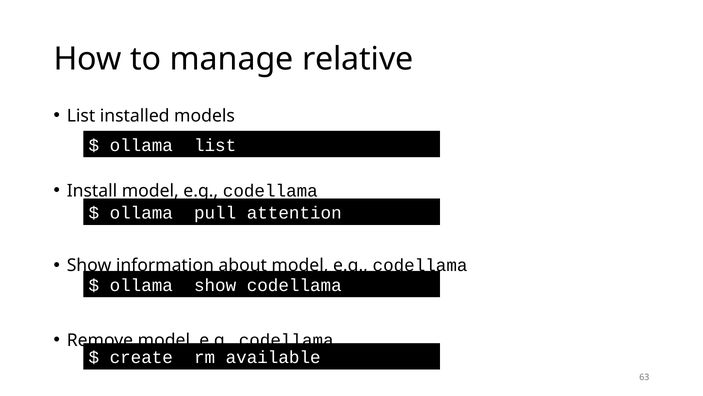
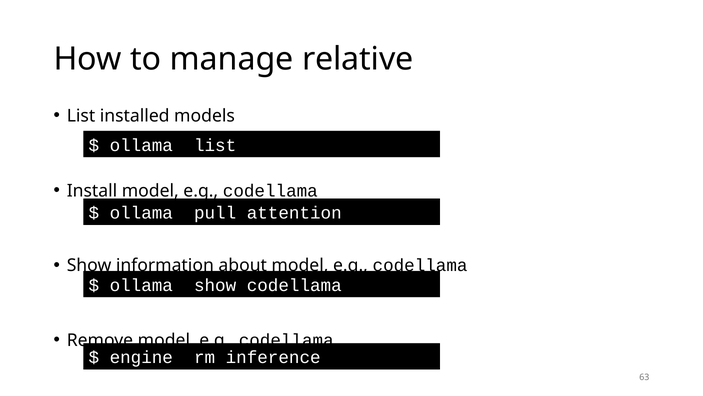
create: create -> engine
available: available -> inference
